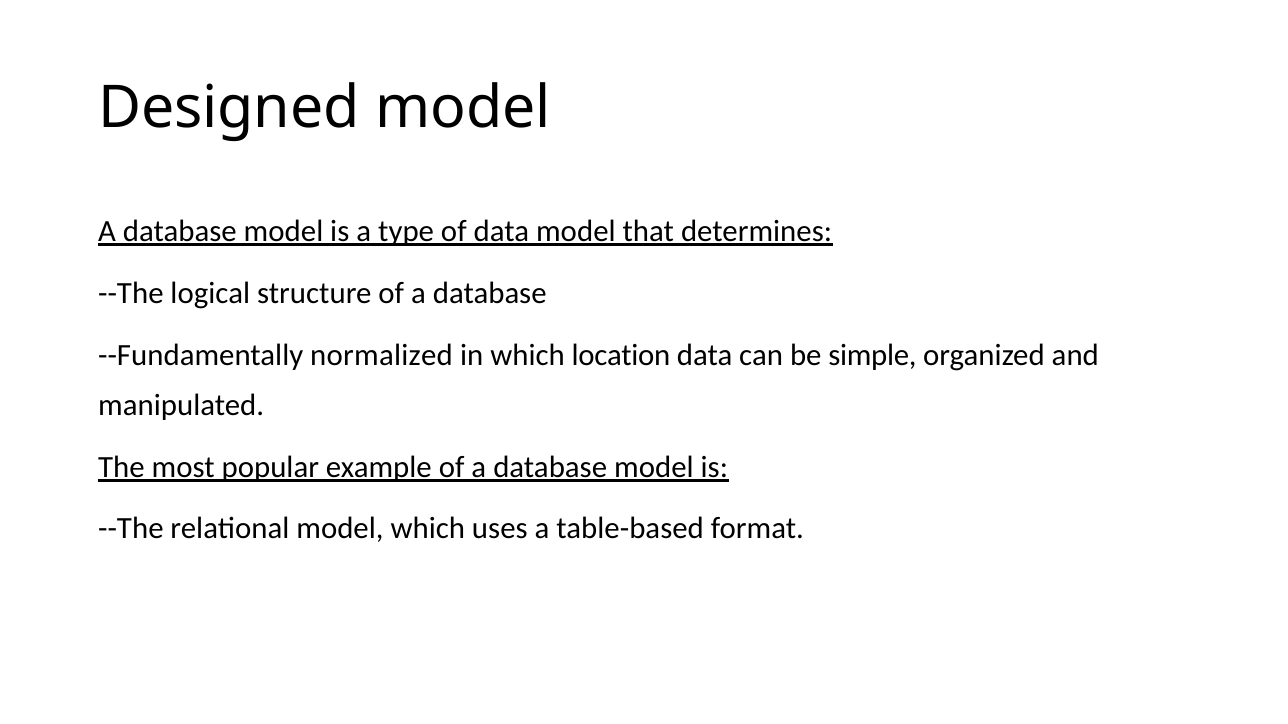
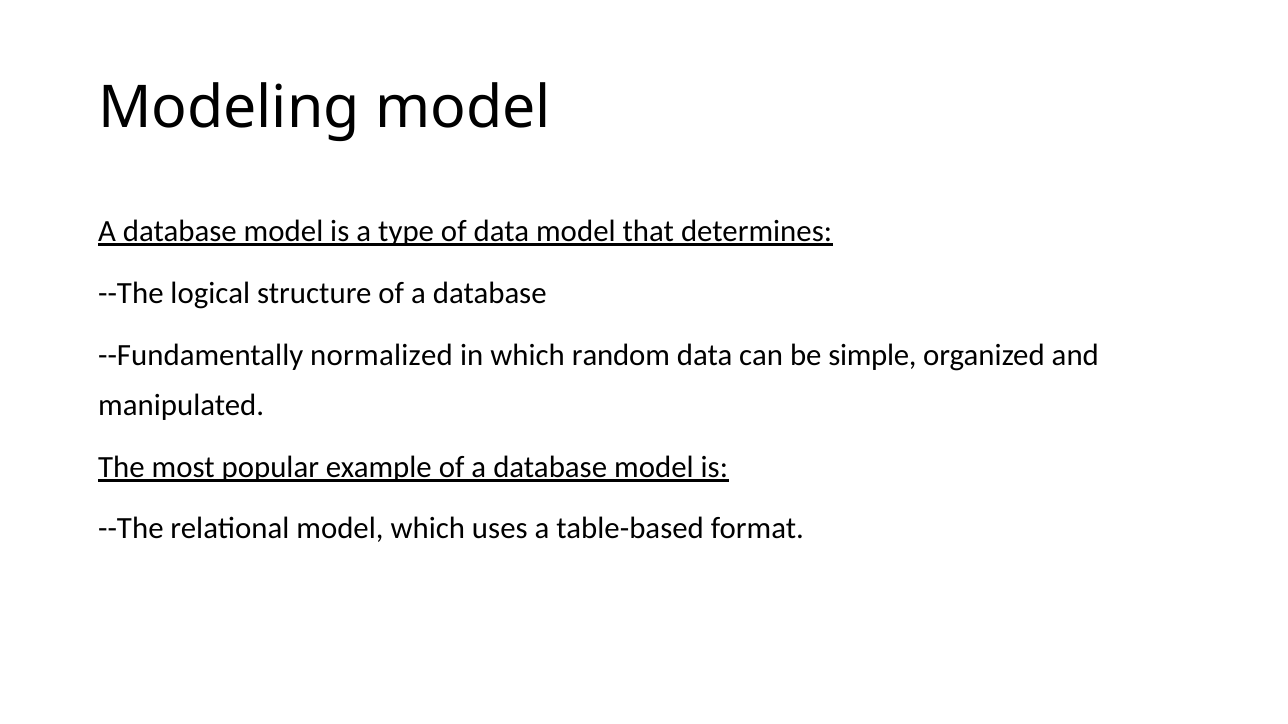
Designed: Designed -> Modeling
location: location -> random
